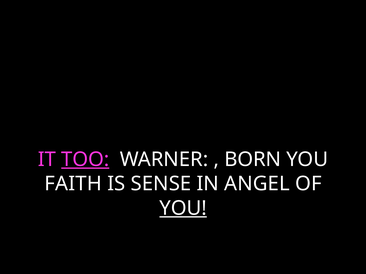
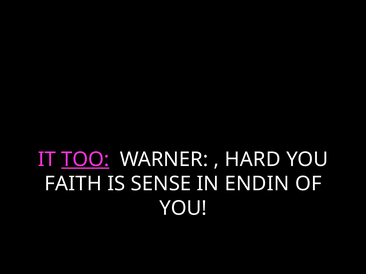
BORN: BORN -> HARD
ANGEL: ANGEL -> ENDIN
YOU at (183, 209) underline: present -> none
